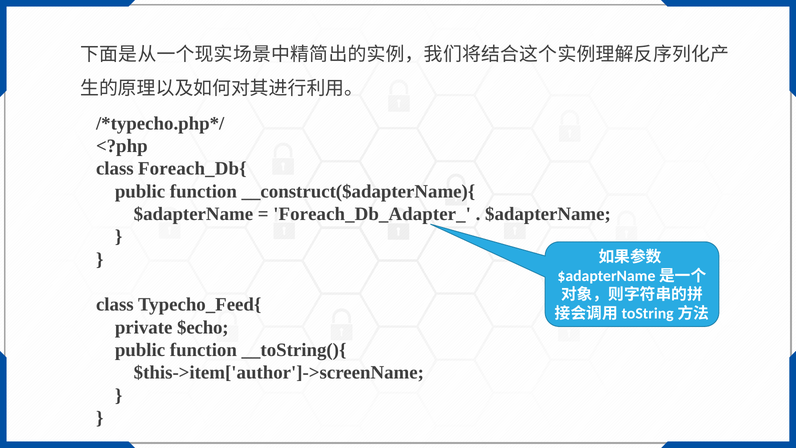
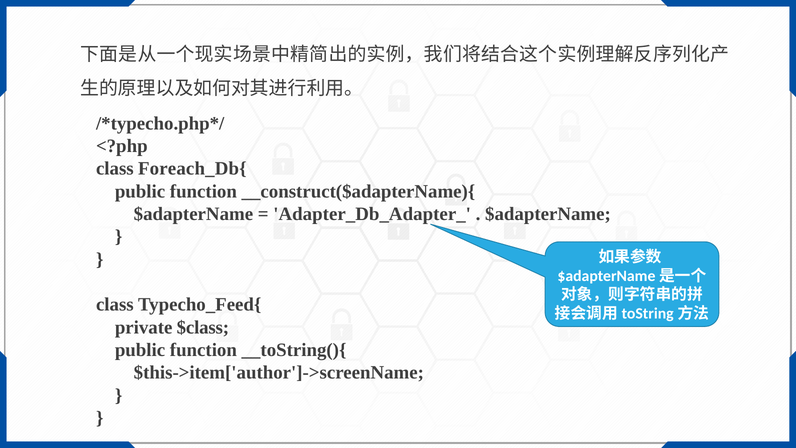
Foreach_Db_Adapter_: Foreach_Db_Adapter_ -> Adapter_Db_Adapter_
$echo: $echo -> $class
